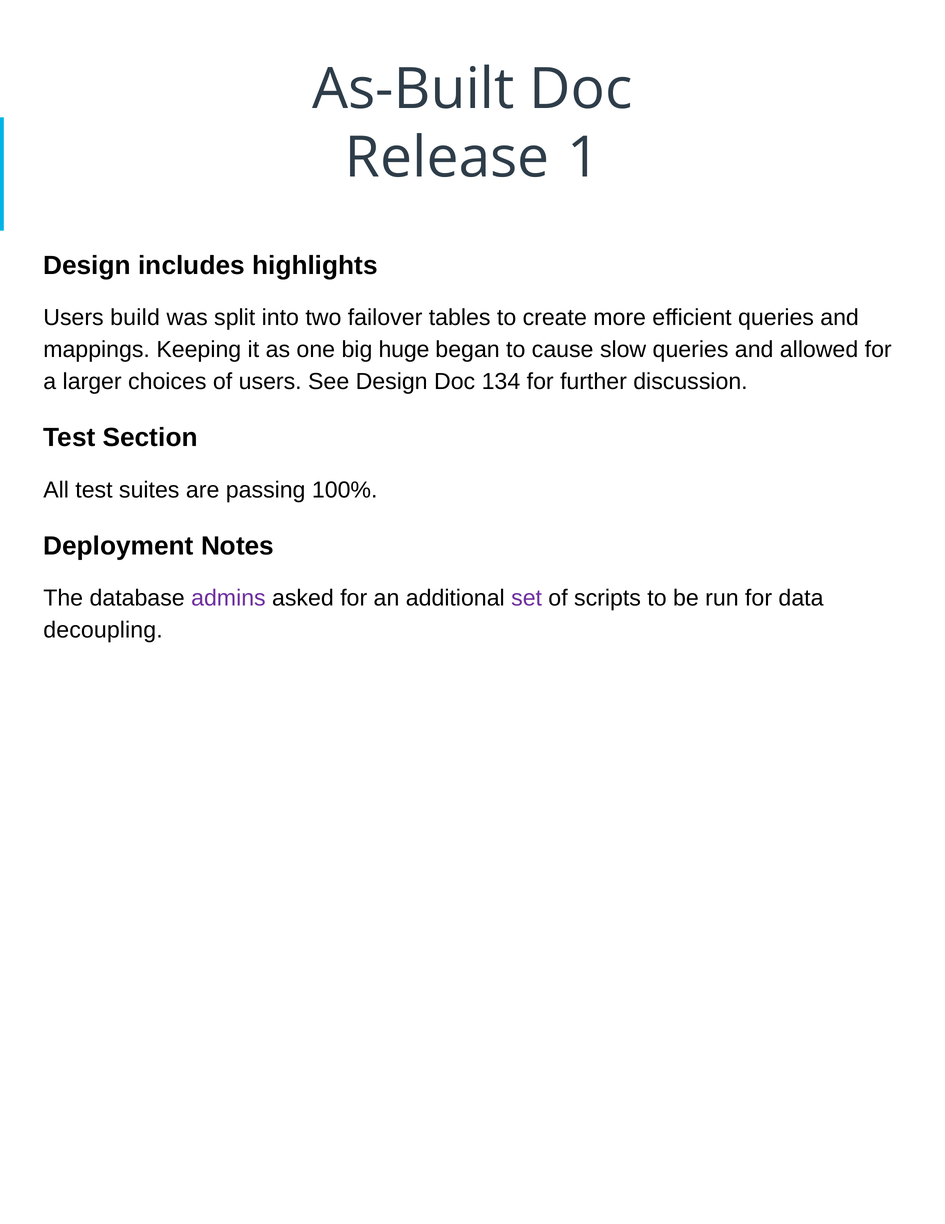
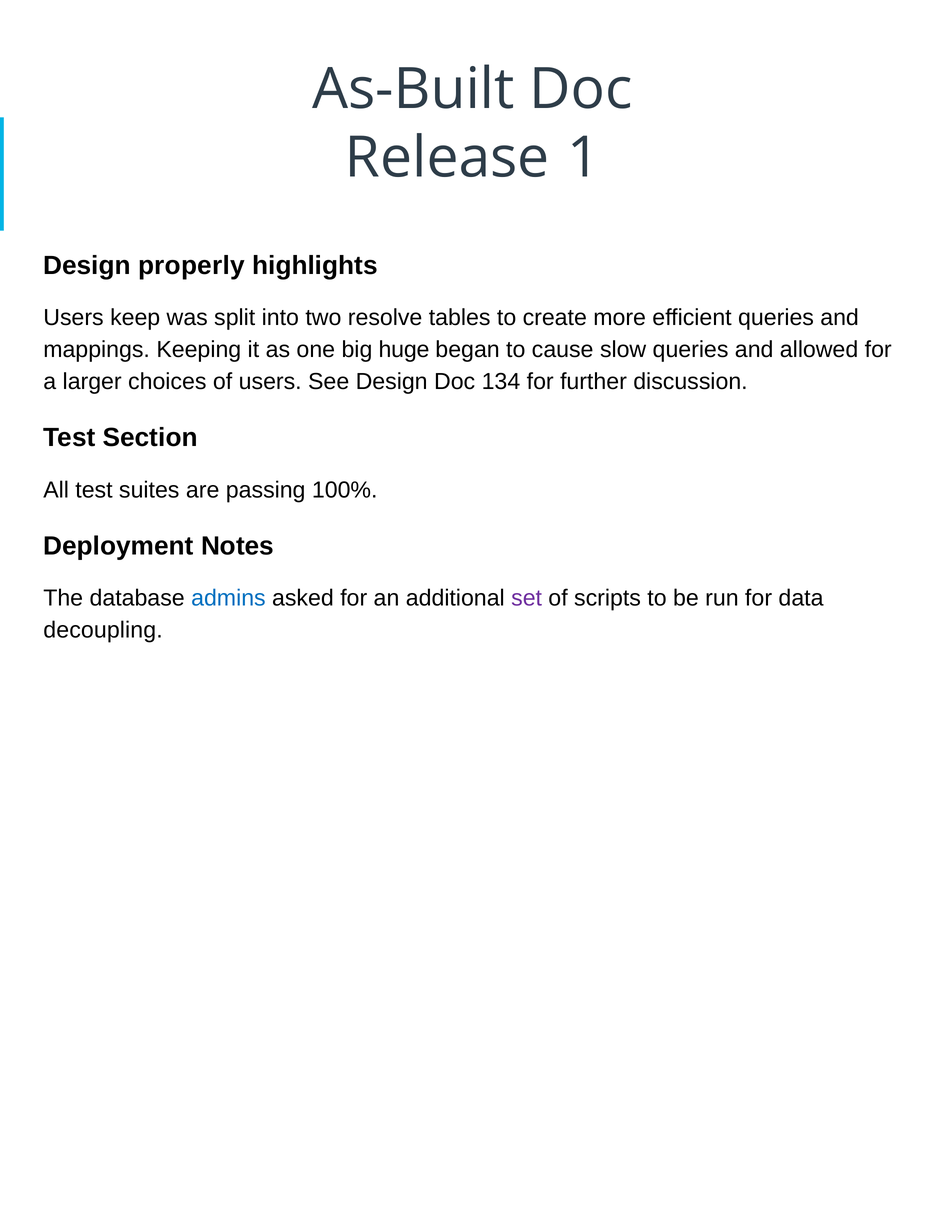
includes: includes -> properly
build: build -> keep
failover: failover -> resolve
admins colour: purple -> blue
